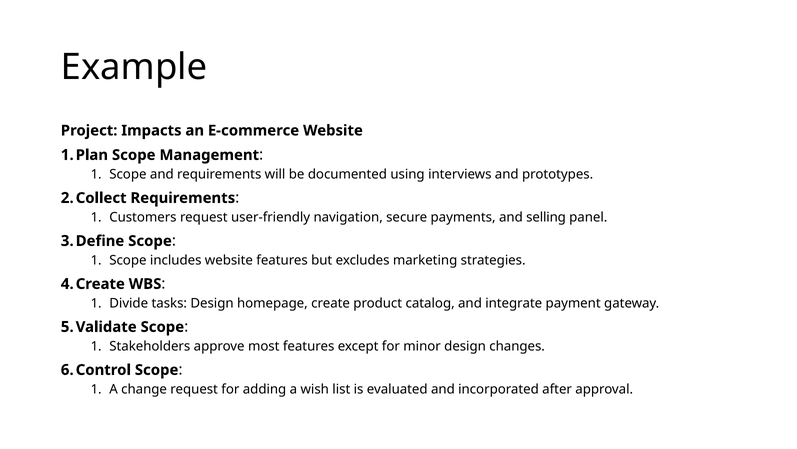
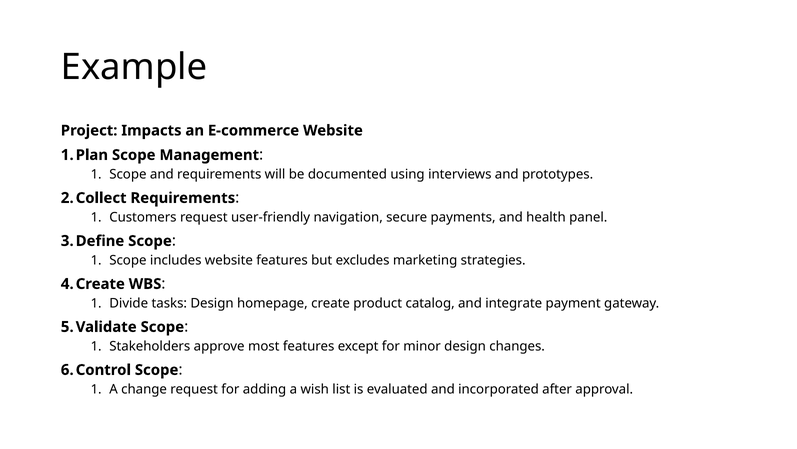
selling: selling -> health
